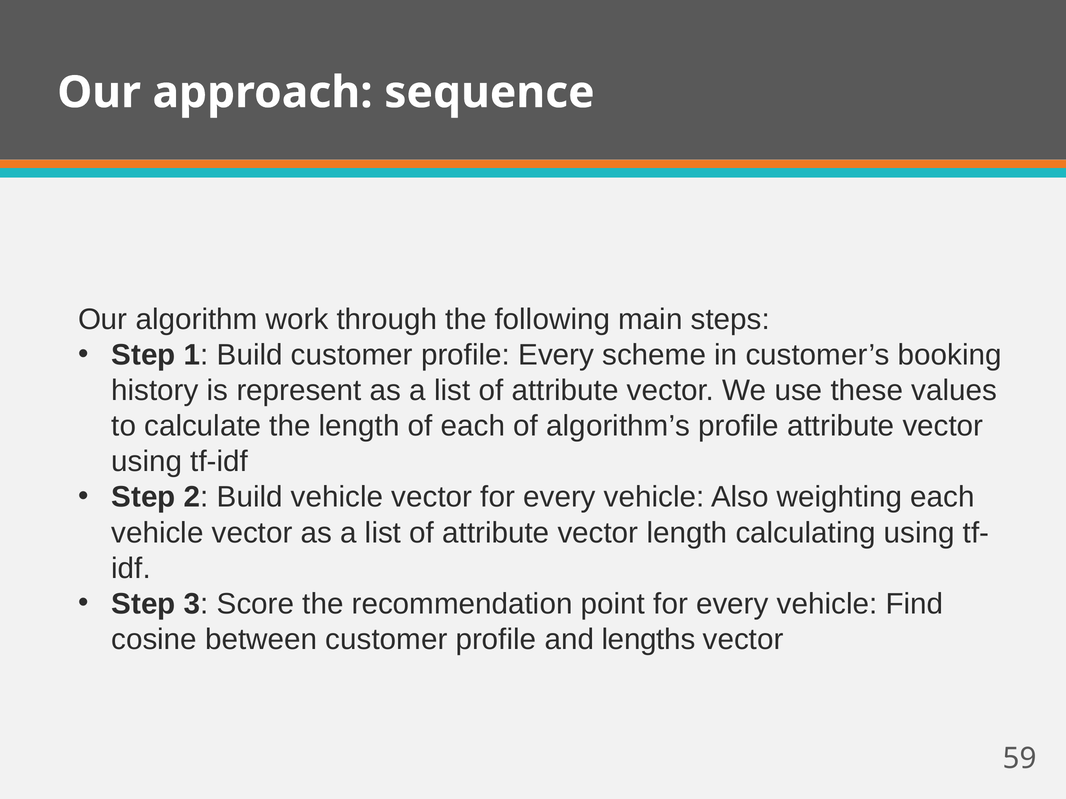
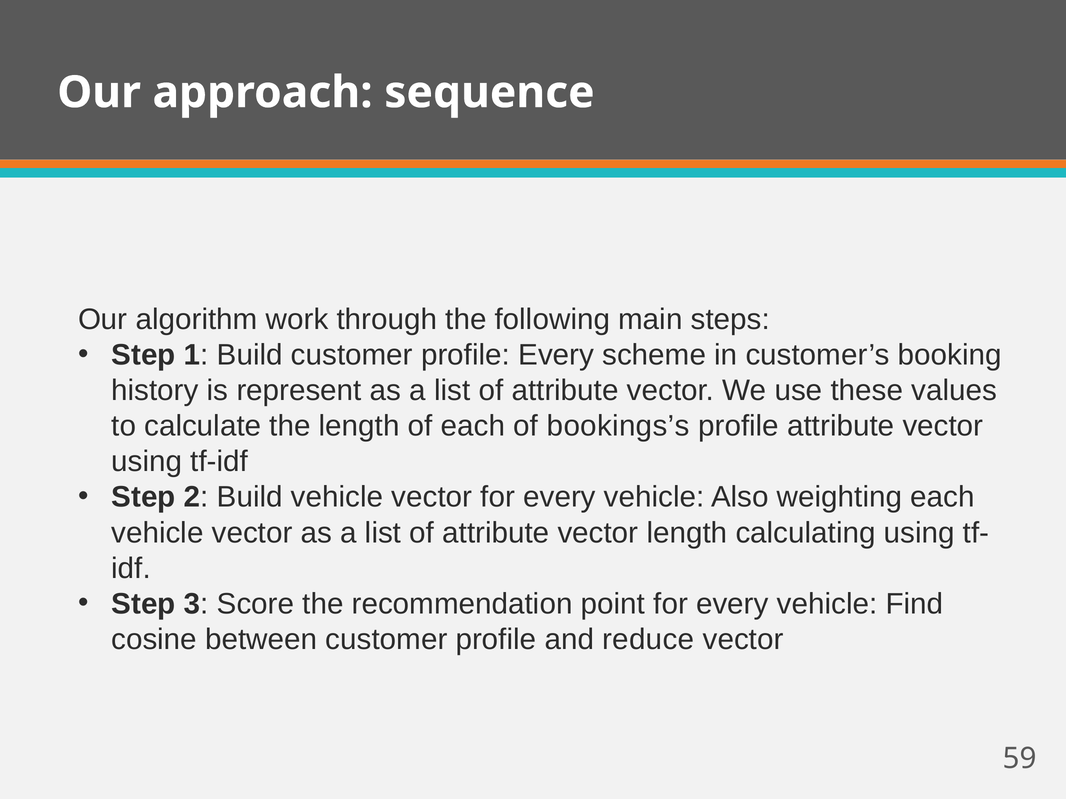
algorithm’s: algorithm’s -> bookings’s
lengths: lengths -> reduce
